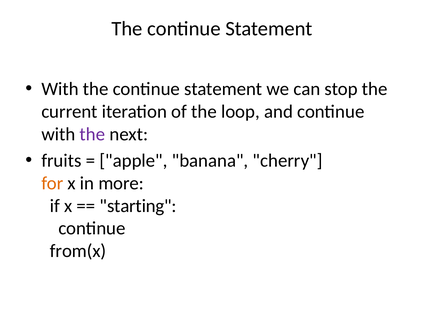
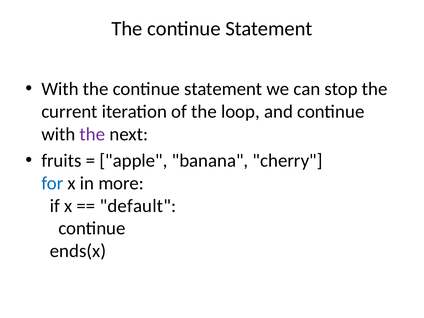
for colour: orange -> blue
starting: starting -> default
from(x: from(x -> ends(x
